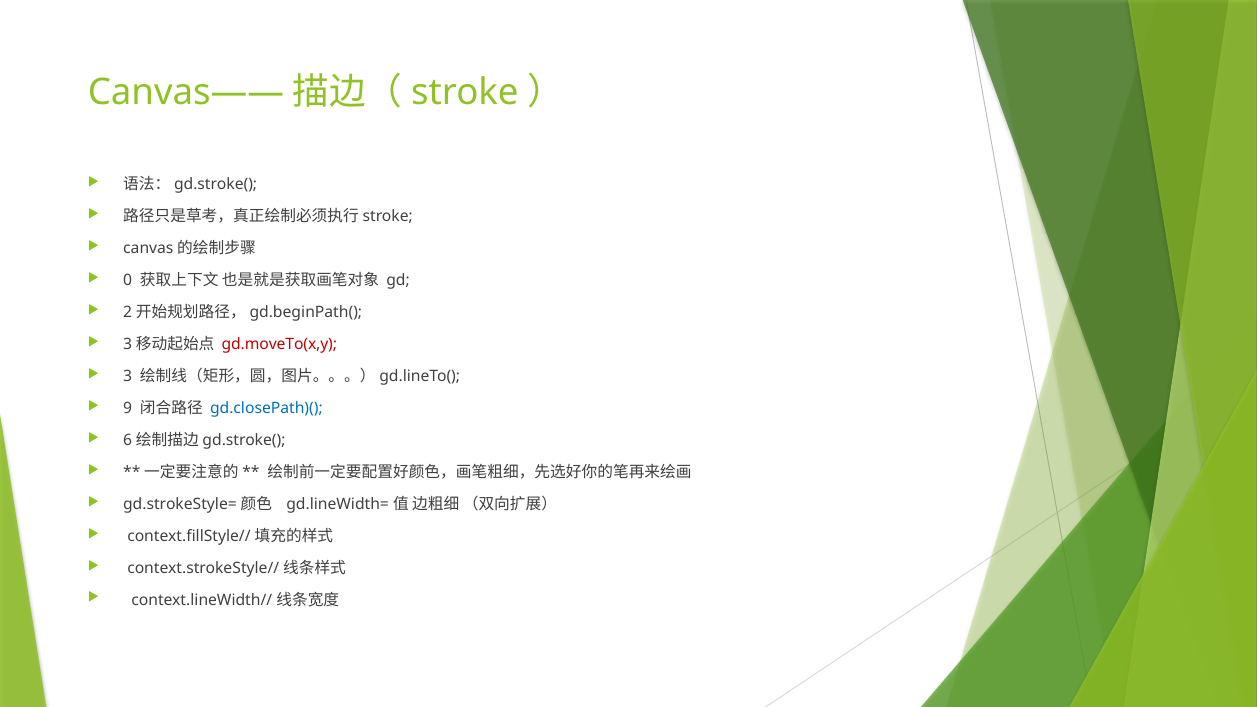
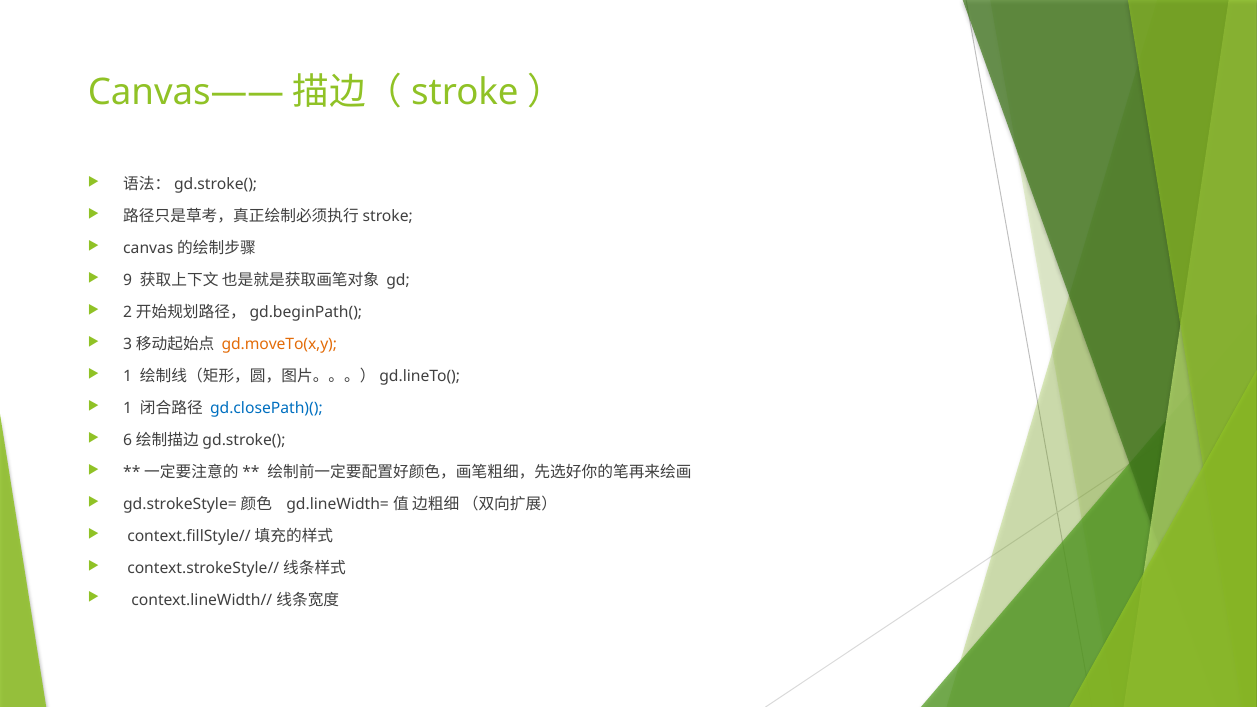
0: 0 -> 9
gd.moveTo(x,y colour: red -> orange
3 at (128, 376): 3 -> 1
9 at (128, 408): 9 -> 1
